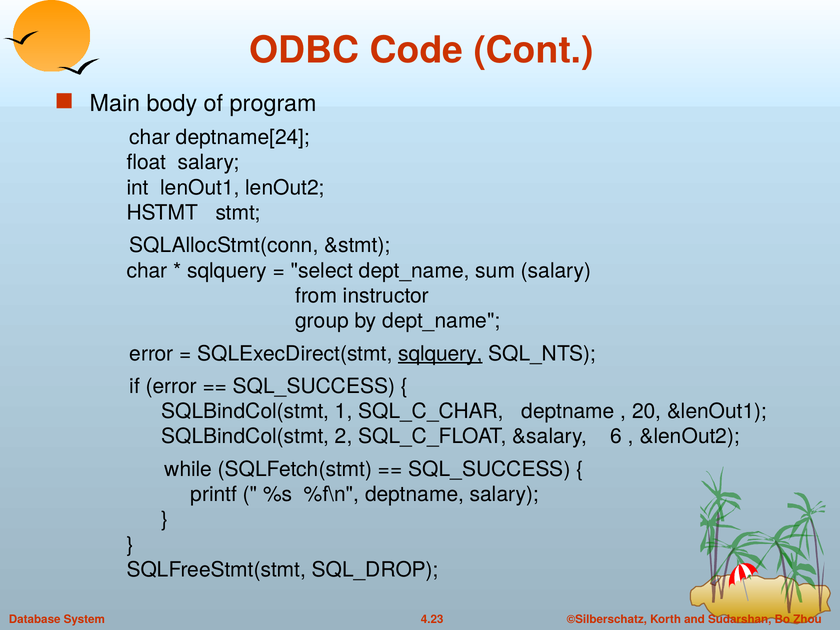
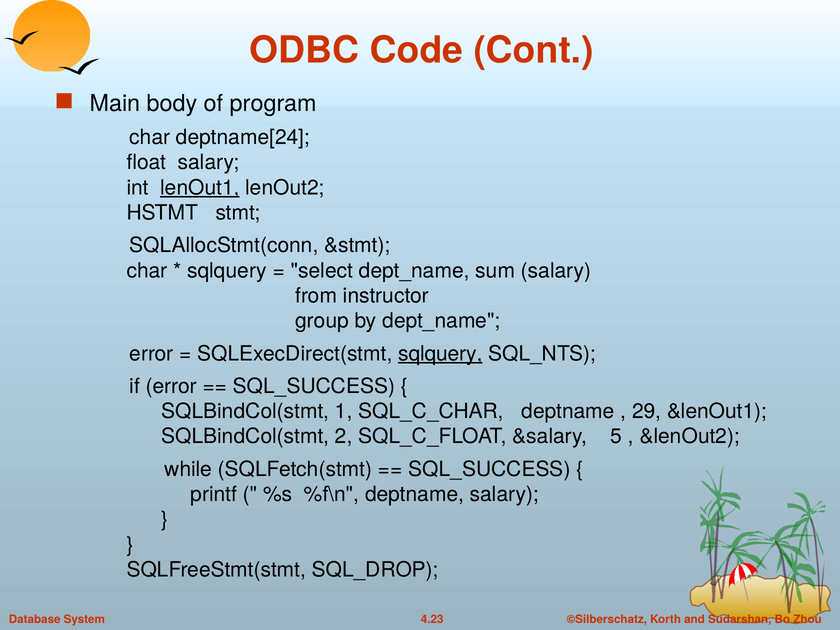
lenOut1 underline: none -> present
20: 20 -> 29
6: 6 -> 5
